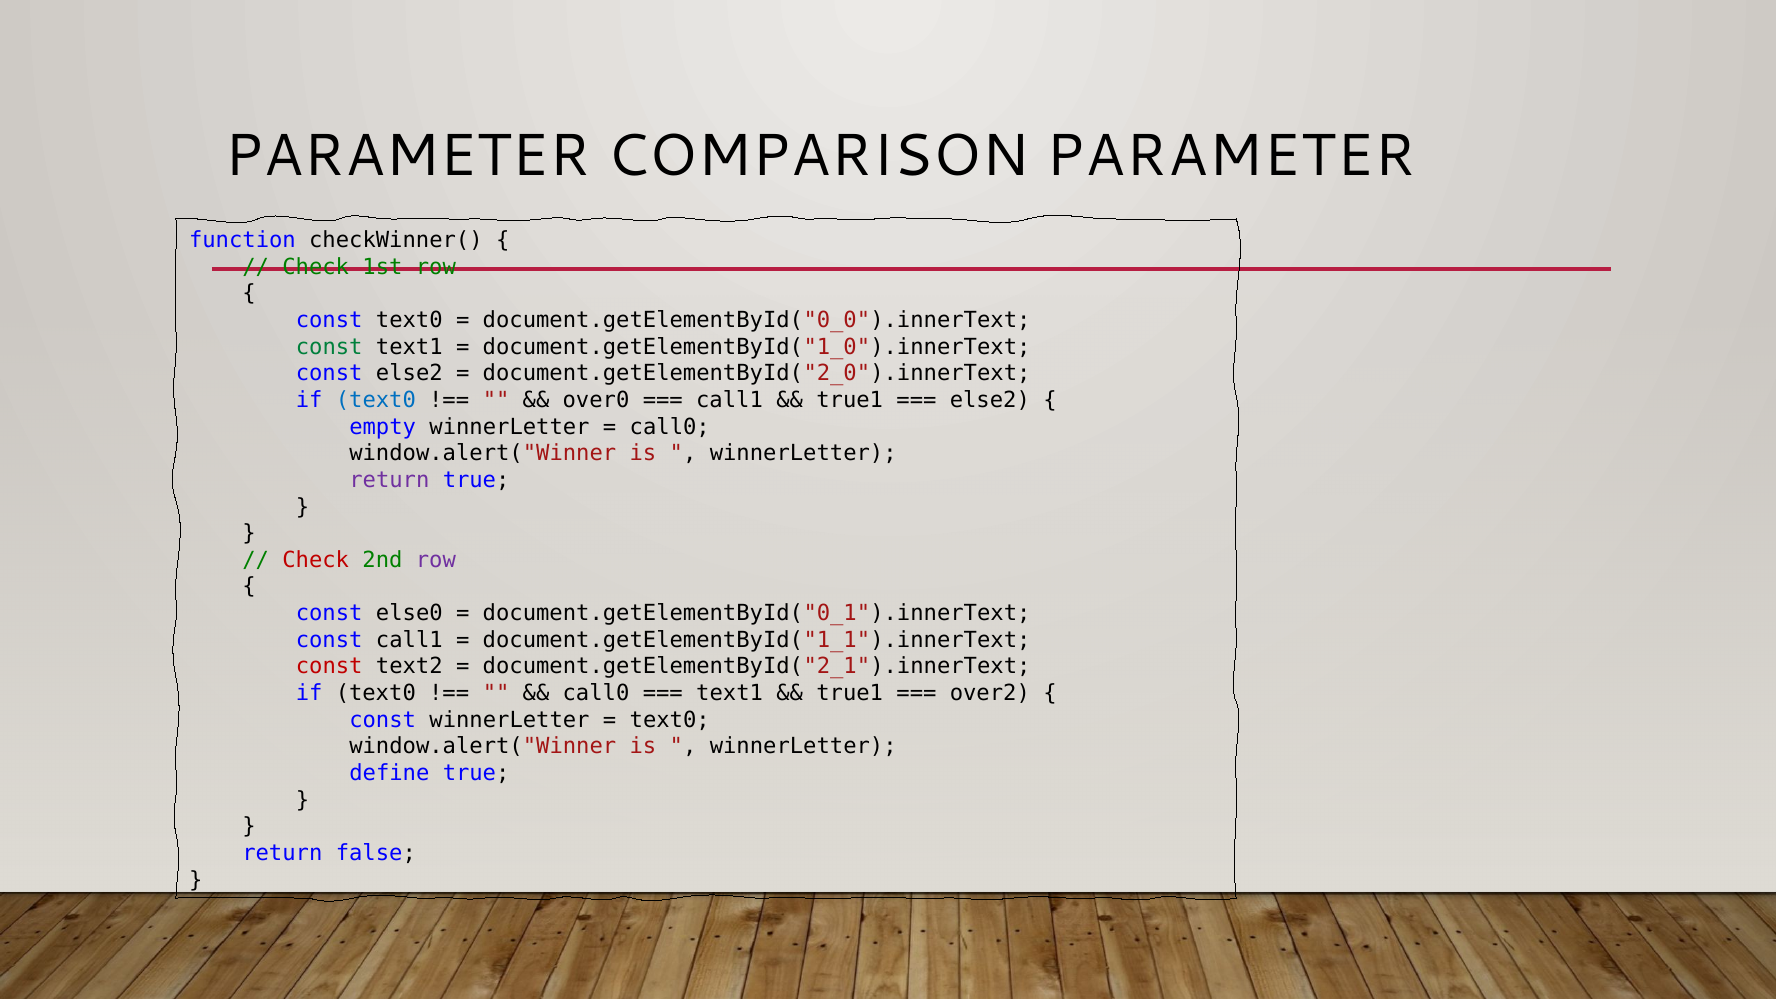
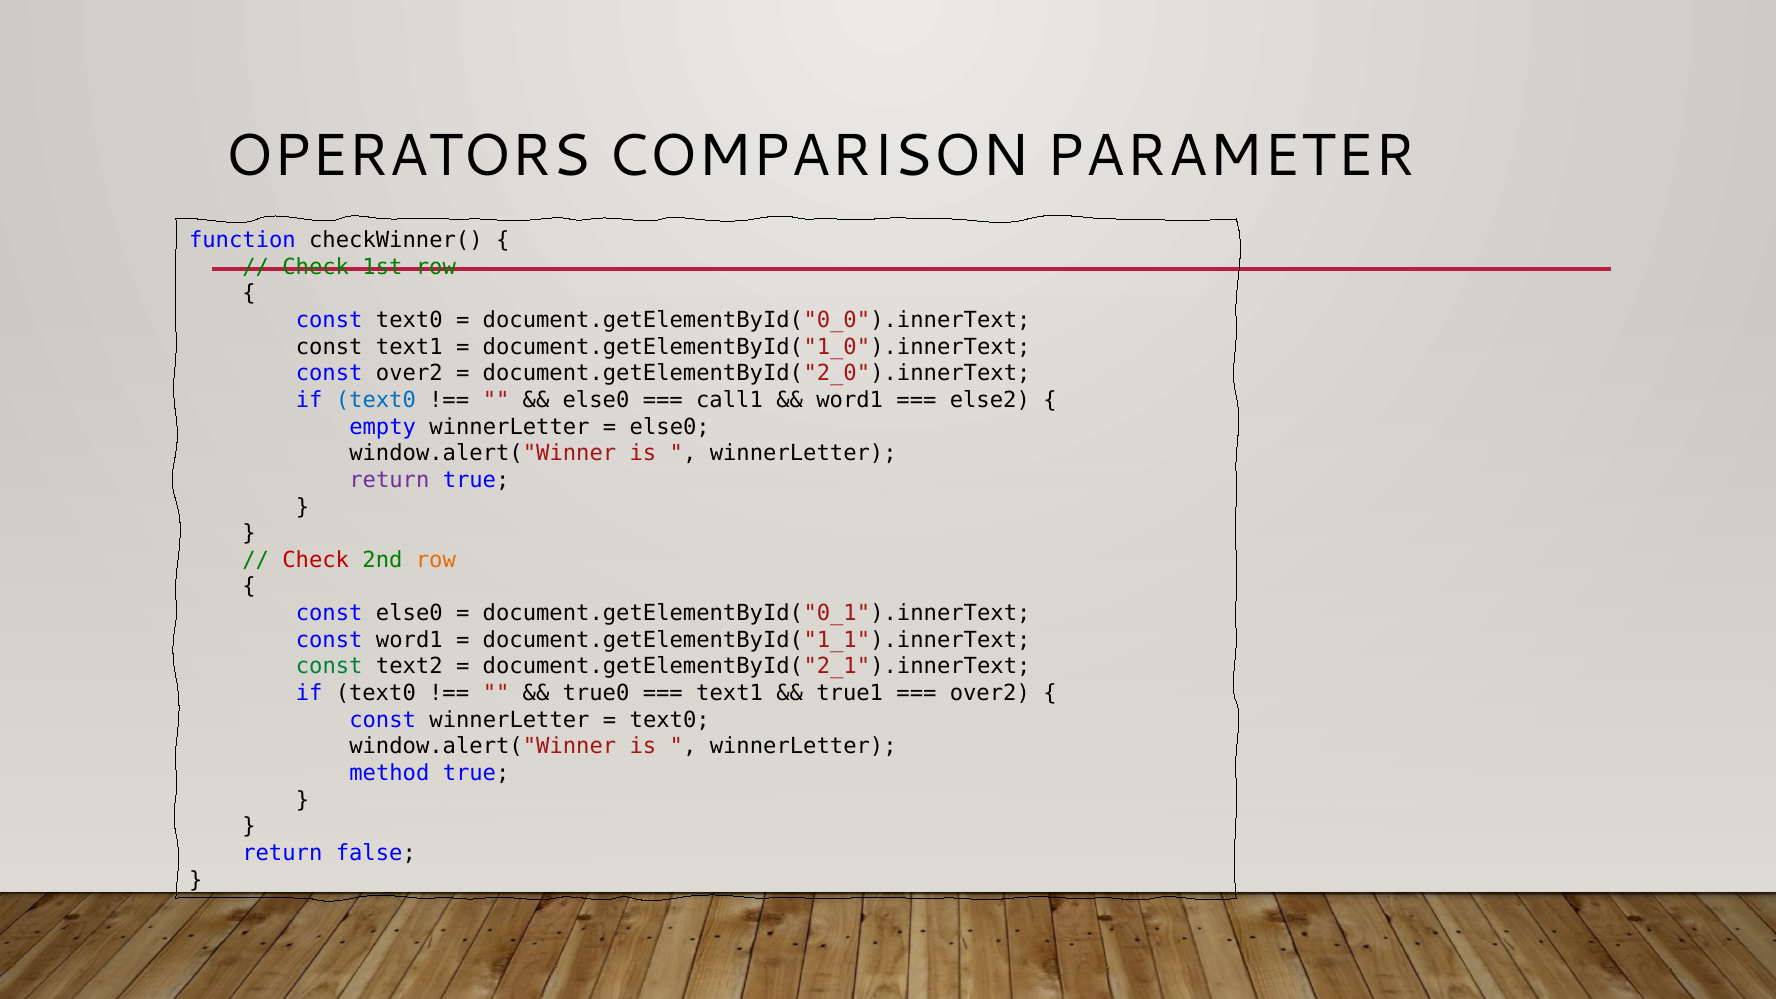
PARAMETER at (407, 156): PARAMETER -> OPERATORS
const at (329, 347) colour: green -> black
const else2: else2 -> over2
over0 at (596, 400): over0 -> else0
true1 at (850, 400): true1 -> word1
call0 at (670, 427): call0 -> else0
row at (436, 560) colour: purple -> orange
const call1: call1 -> word1
const at (329, 667) colour: red -> green
call0 at (596, 693): call0 -> true0
define: define -> method
